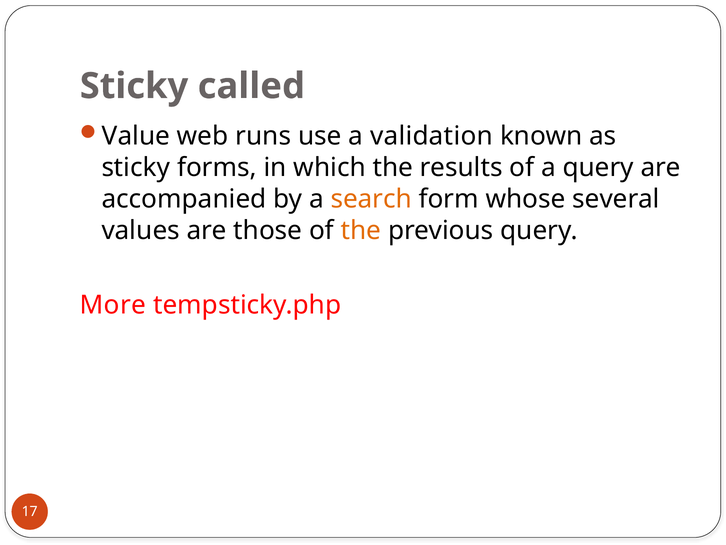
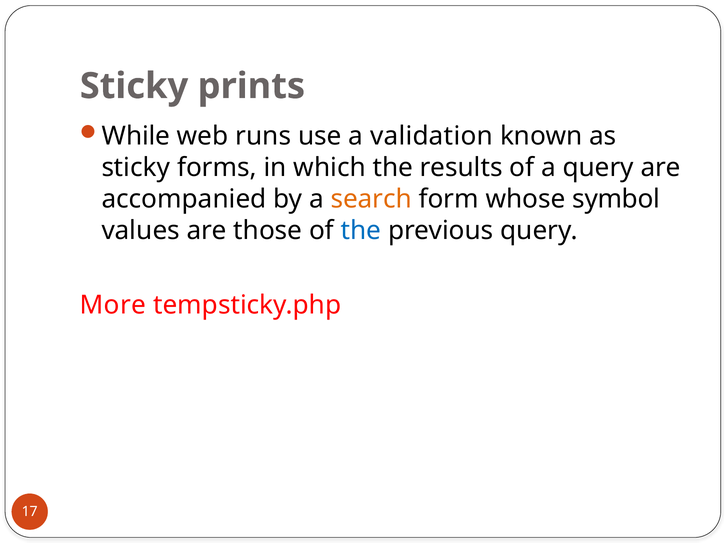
called: called -> prints
Value: Value -> While
several: several -> symbol
the at (361, 230) colour: orange -> blue
